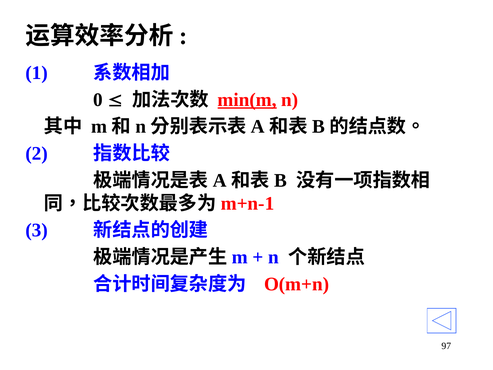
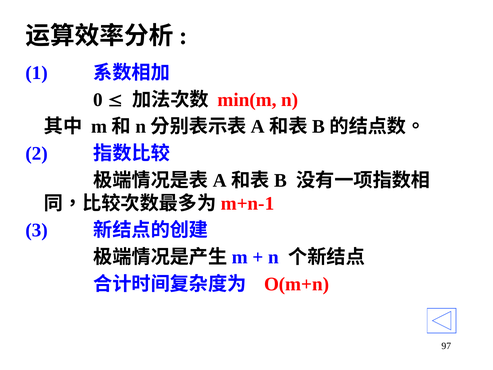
min(m underline: present -> none
